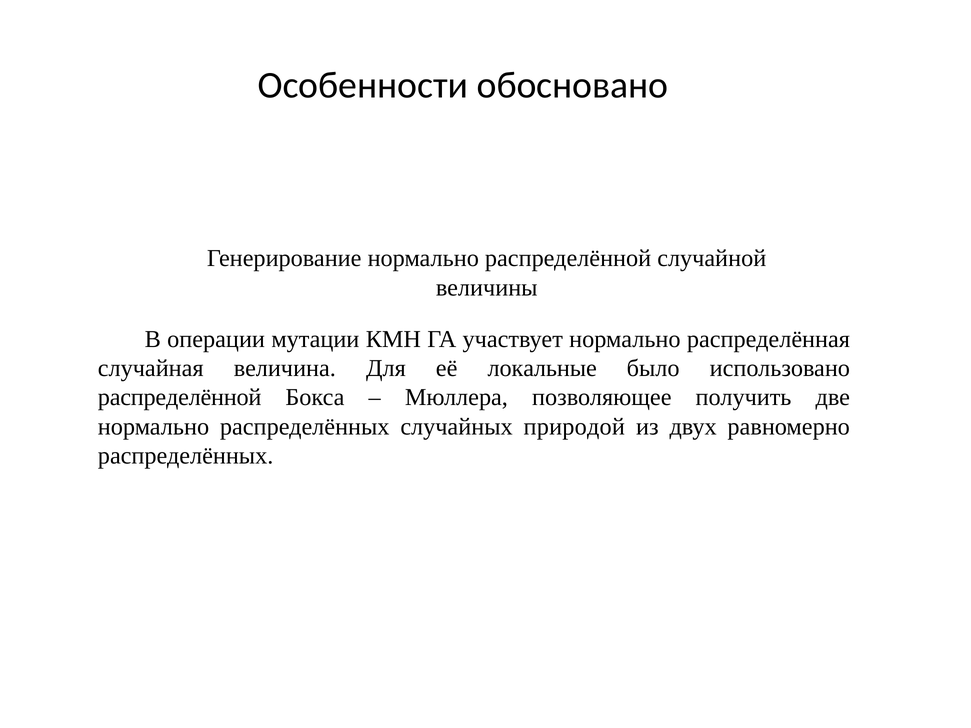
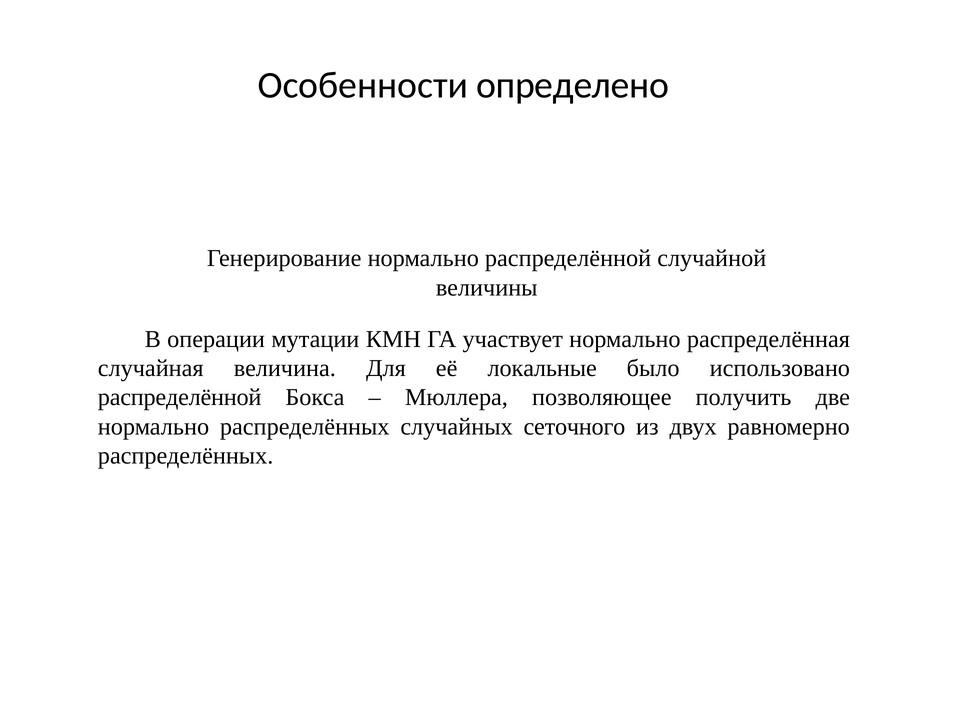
обосновано: обосновано -> определено
природой: природой -> сеточного
